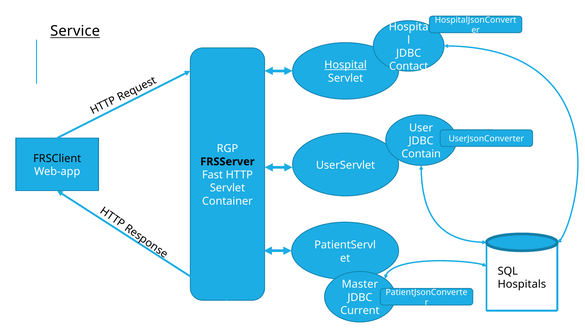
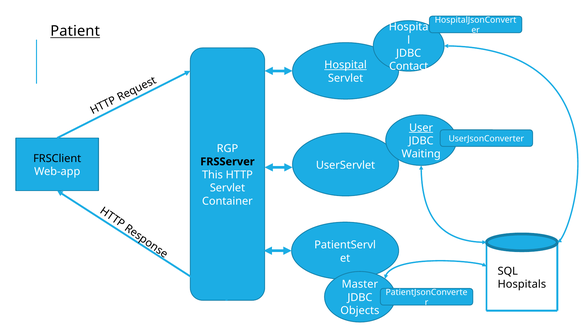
Service: Service -> Patient
User underline: none -> present
Contain: Contain -> Waiting
Fast: Fast -> This
Current: Current -> Objects
